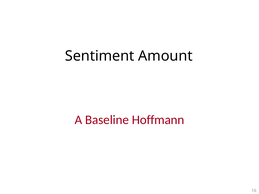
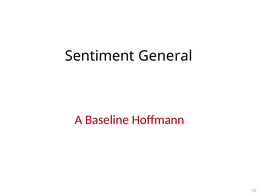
Amount: Amount -> General
